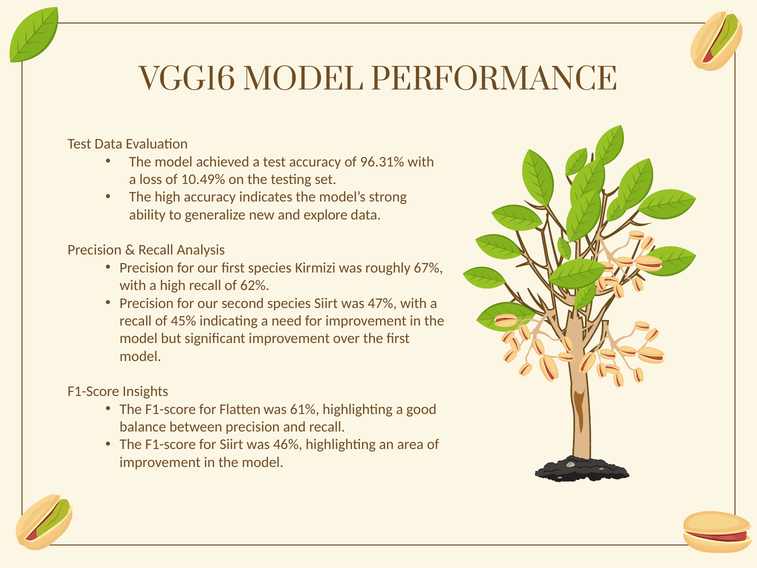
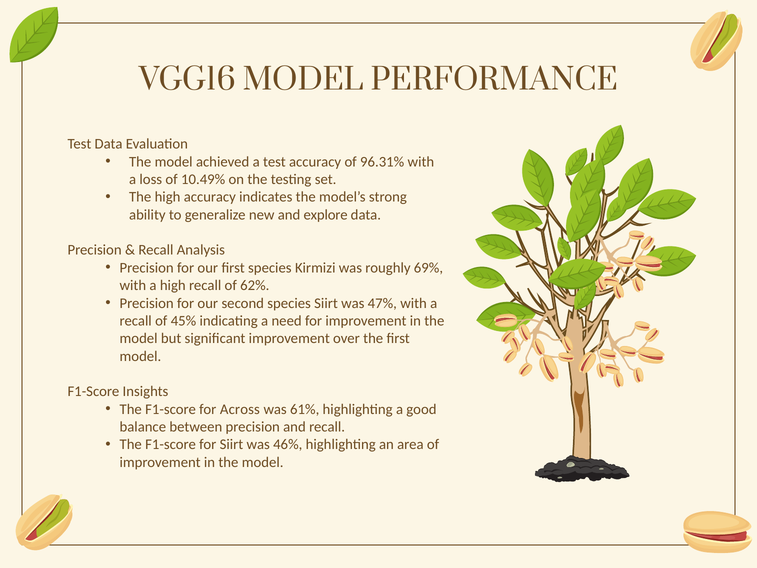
67%: 67% -> 69%
Flatten: Flatten -> Across
